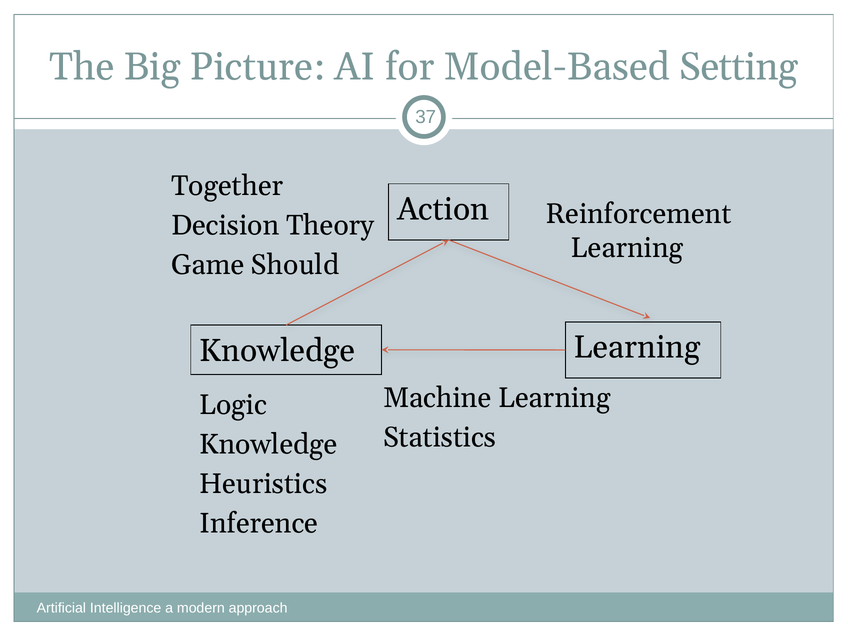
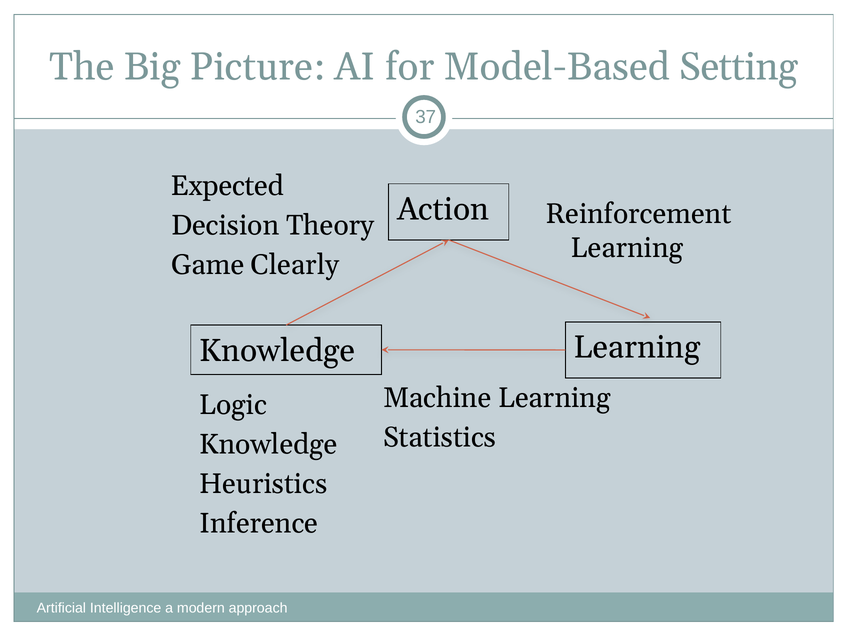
Together: Together -> Expected
Should: Should -> Clearly
